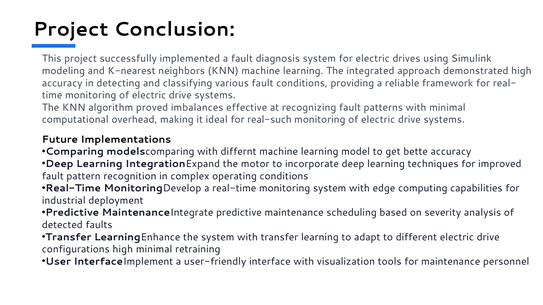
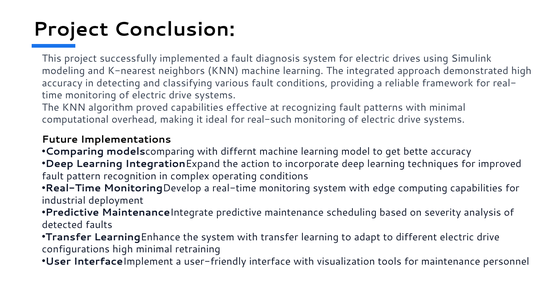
proved imbalances: imbalances -> capabilities
motor: motor -> action
